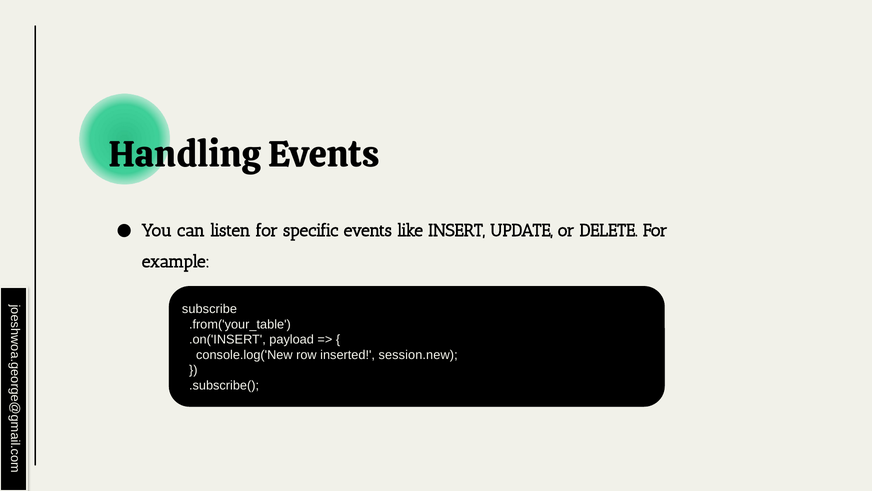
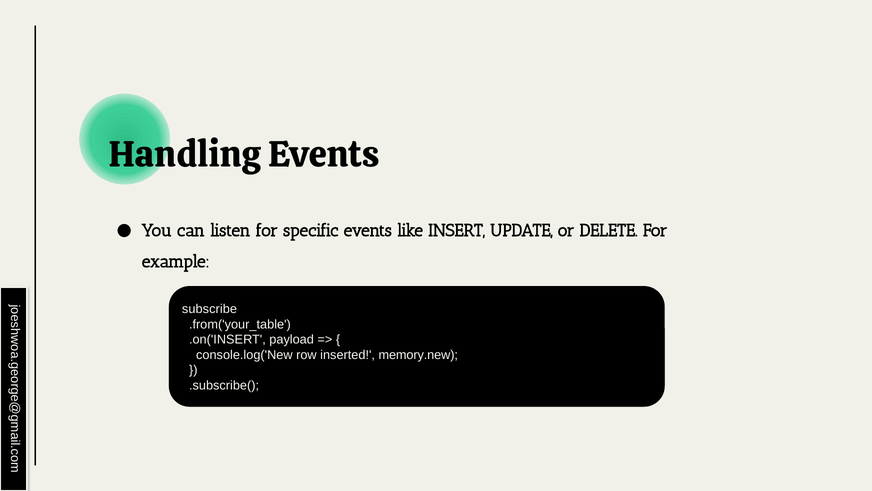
session.new: session.new -> memory.new
